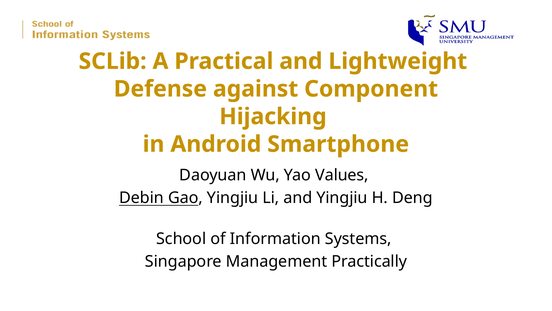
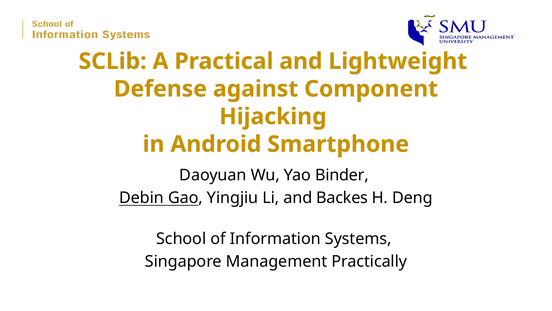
Values: Values -> Binder
and Yingjiu: Yingjiu -> Backes
